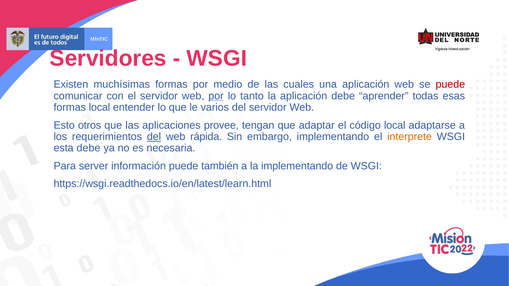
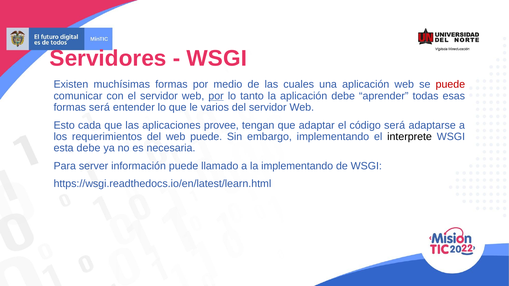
formas local: local -> será
otros: otros -> cada
código local: local -> será
del at (154, 137) underline: present -> none
web rápida: rápida -> puede
interprete colour: orange -> black
también: también -> llamado
